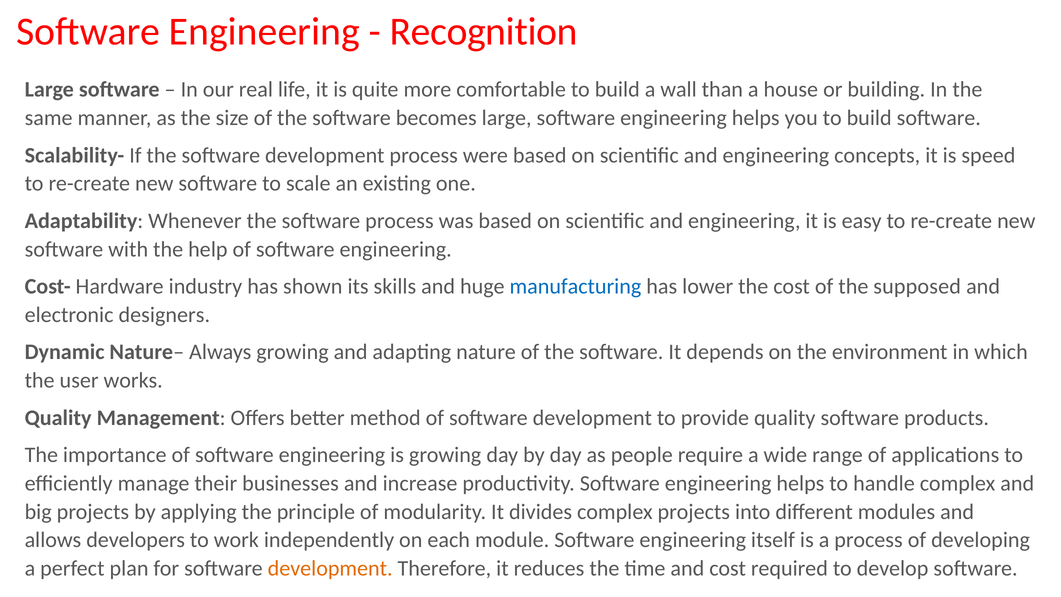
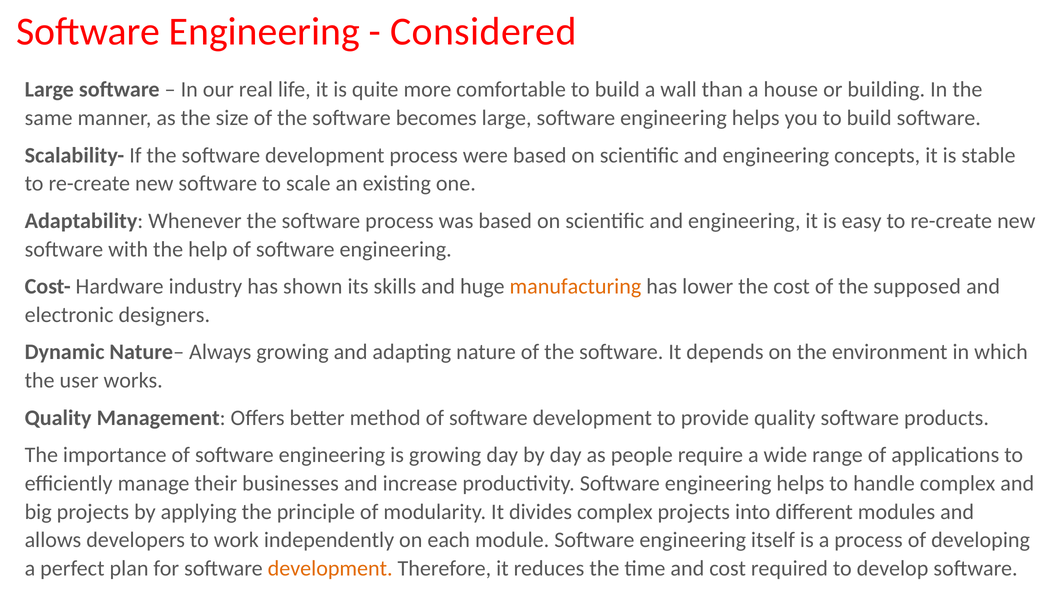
Recognition: Recognition -> Considered
speed: speed -> stable
manufacturing colour: blue -> orange
